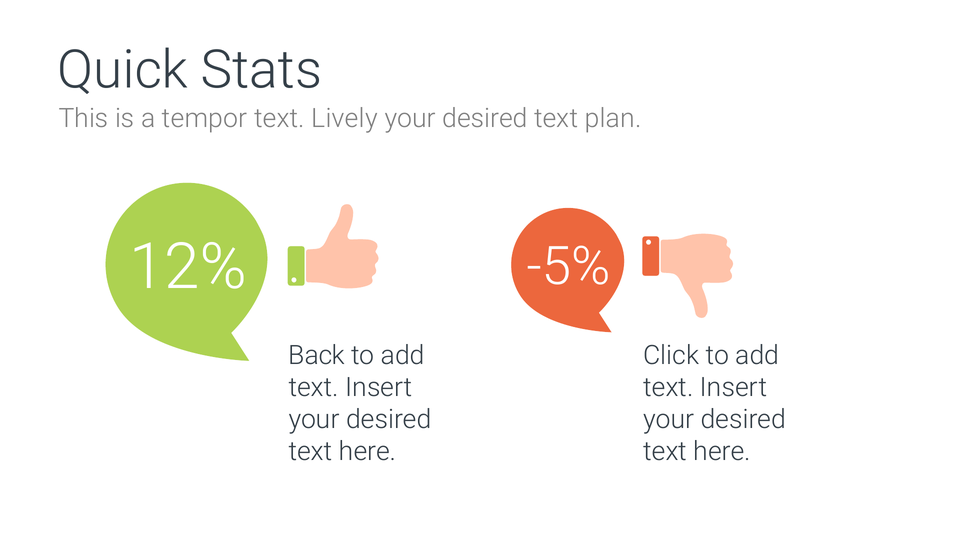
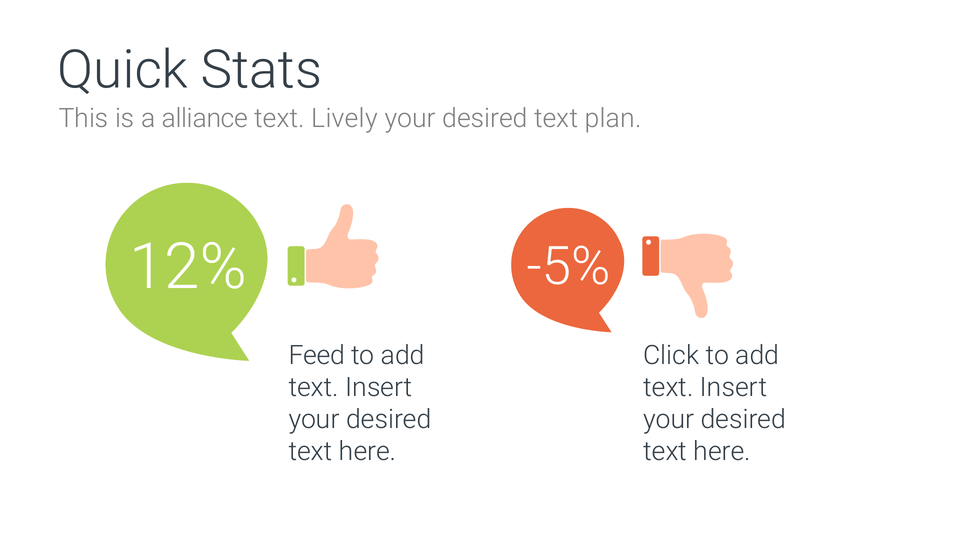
tempor: tempor -> alliance
Back: Back -> Feed
